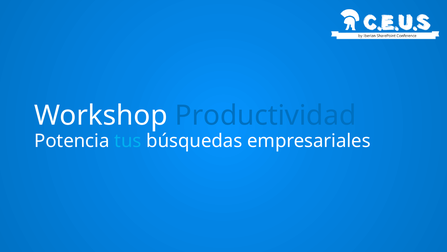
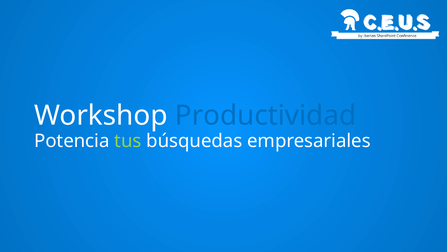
tus colour: light blue -> light green
